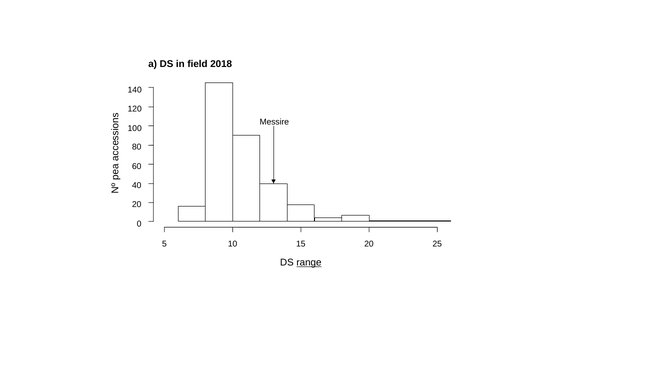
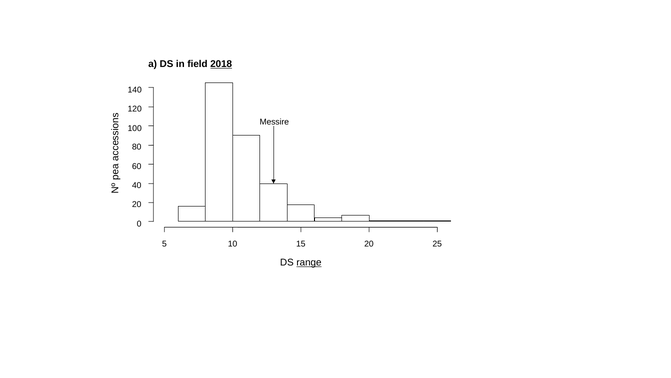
2018 underline: none -> present
